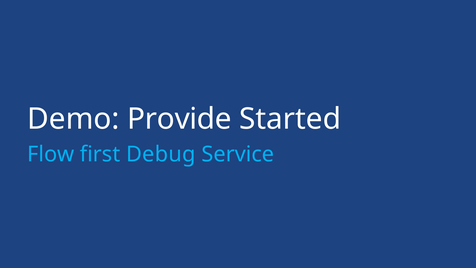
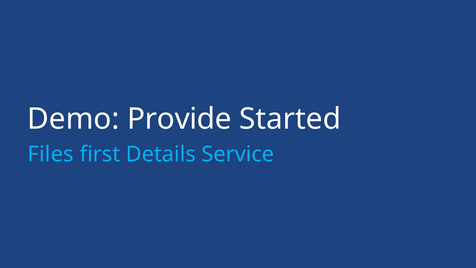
Flow: Flow -> Files
Debug: Debug -> Details
